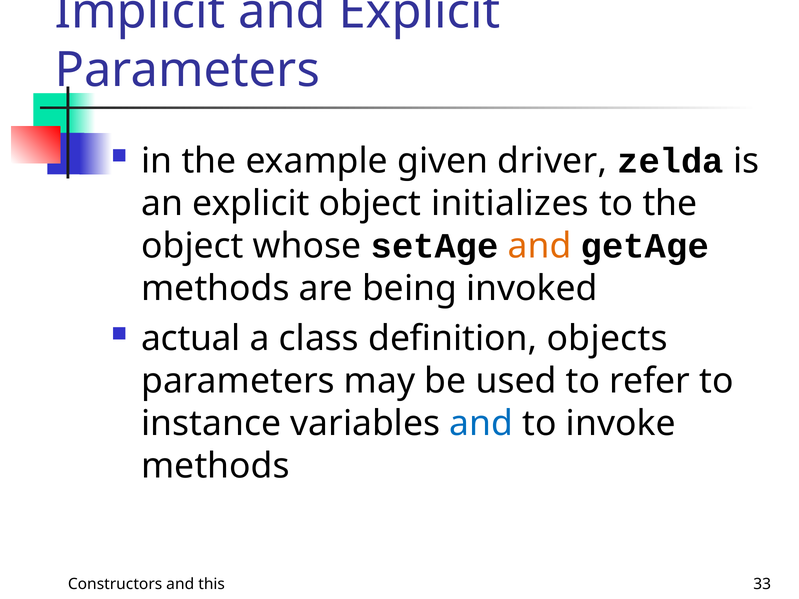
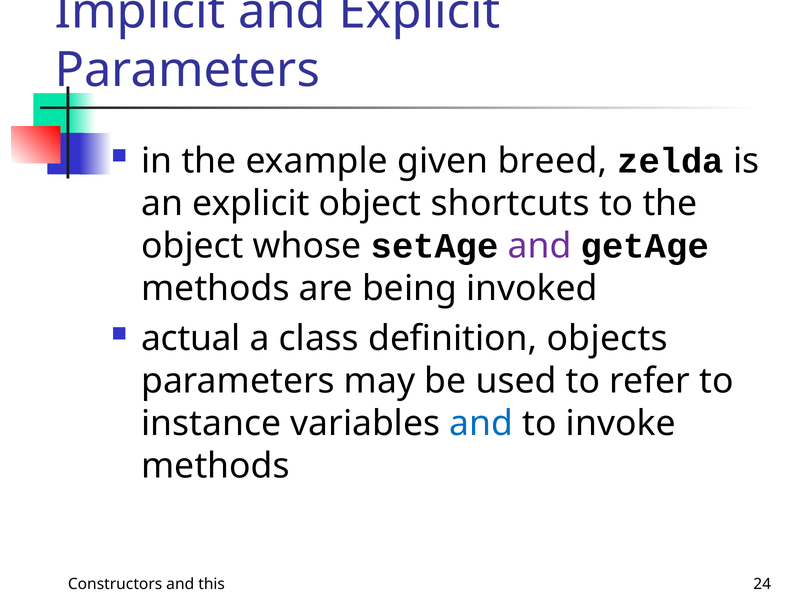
driver: driver -> breed
initializes: initializes -> shortcuts
and at (540, 246) colour: orange -> purple
33: 33 -> 24
